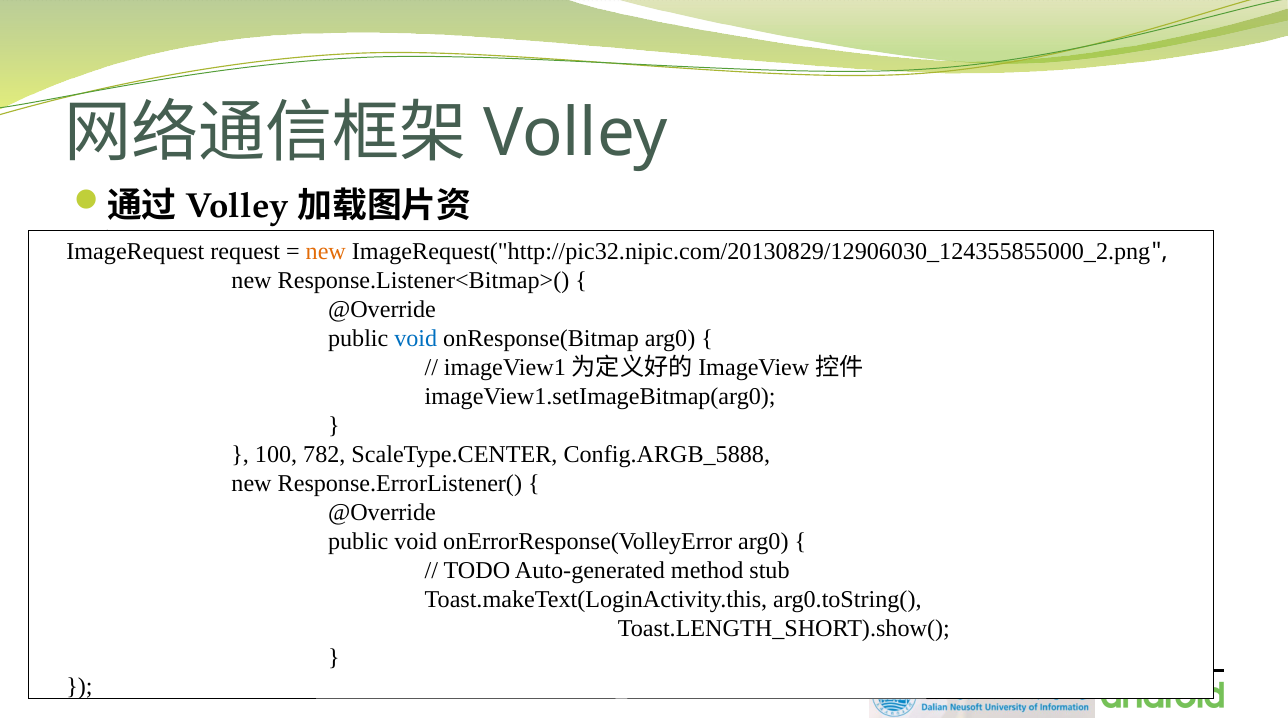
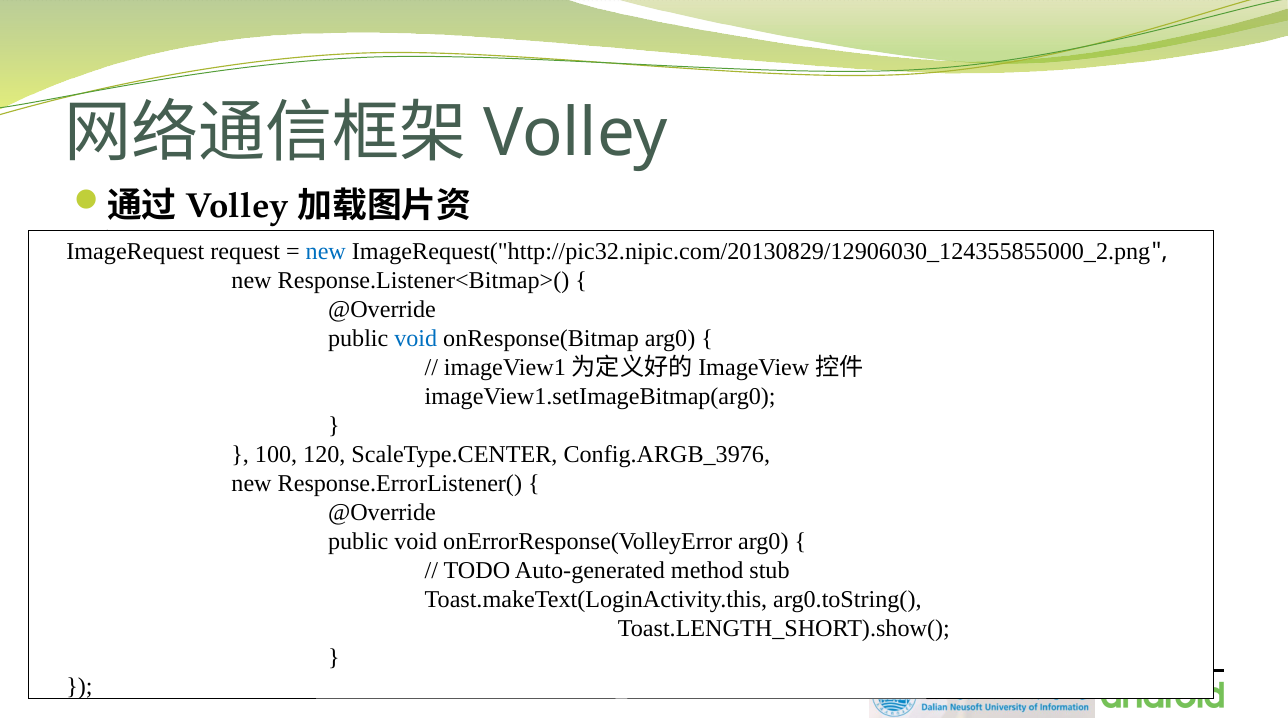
new at (326, 252) colour: orange -> blue
782: 782 -> 120
Config.ARGB_5888: Config.ARGB_5888 -> Config.ARGB_3976
